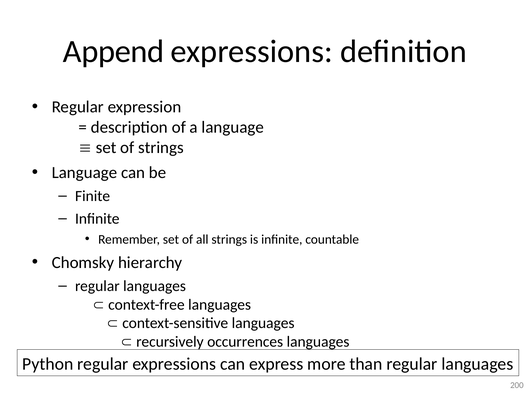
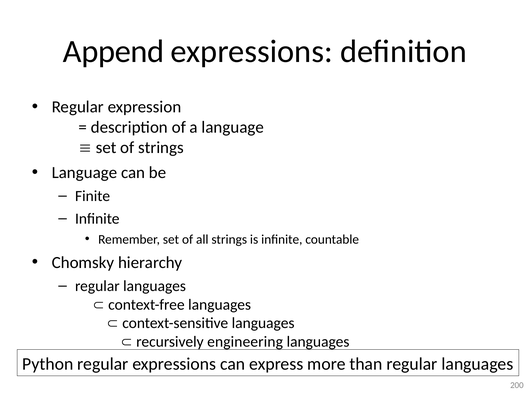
occurrences: occurrences -> engineering
